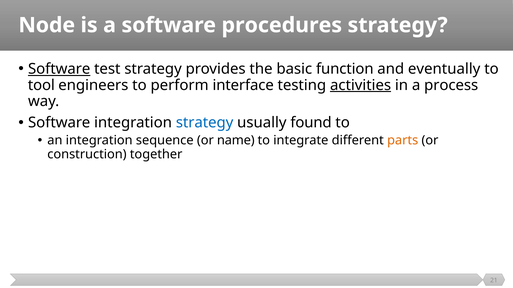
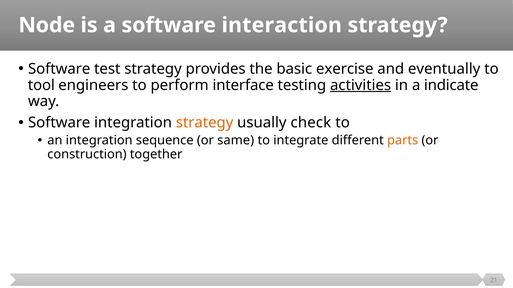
procedures: procedures -> interaction
Software at (59, 69) underline: present -> none
function: function -> exercise
process: process -> indicate
strategy at (205, 123) colour: blue -> orange
found: found -> check
name: name -> same
